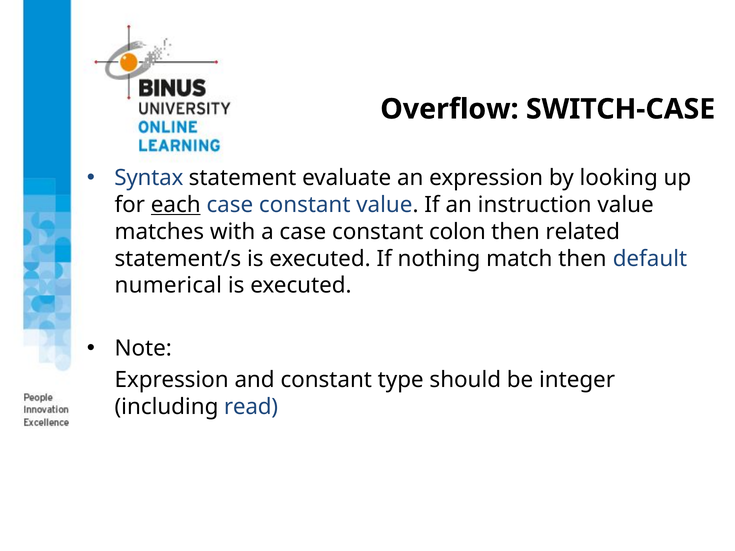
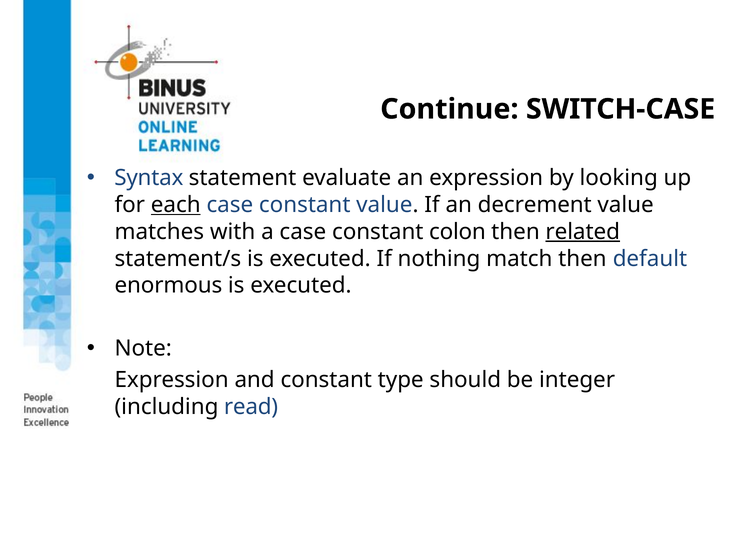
Overflow: Overflow -> Continue
instruction: instruction -> decrement
related underline: none -> present
numerical: numerical -> enormous
